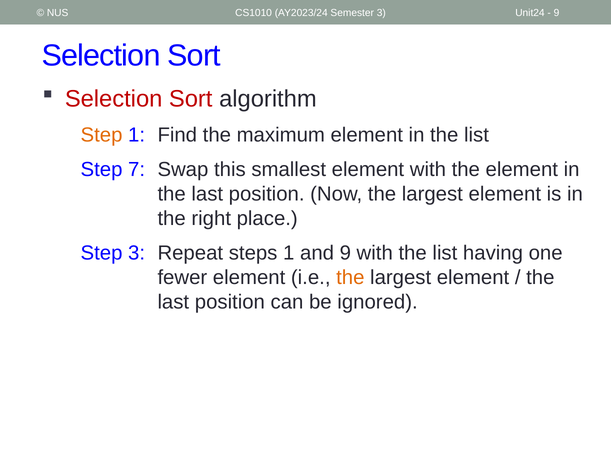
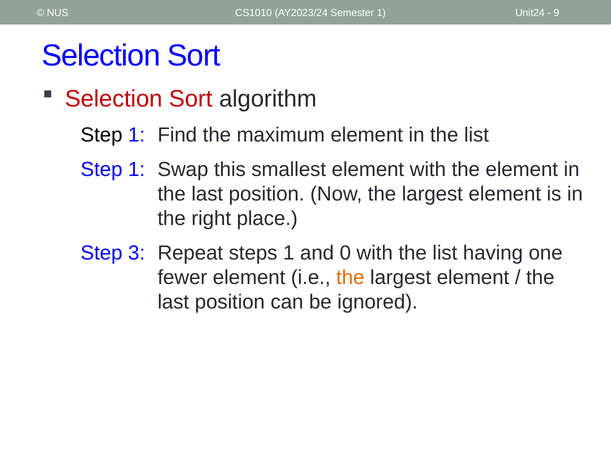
Semester 3: 3 -> 1
Step at (102, 135) colour: orange -> black
7 at (137, 170): 7 -> 1
and 9: 9 -> 0
